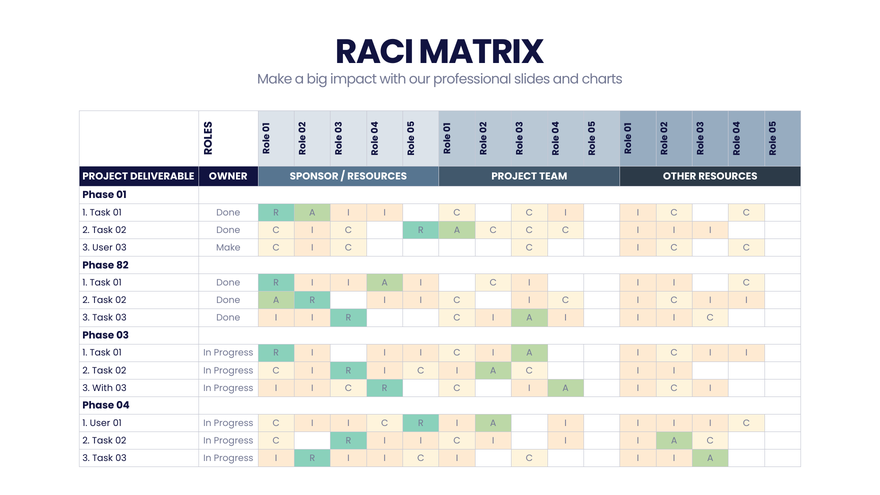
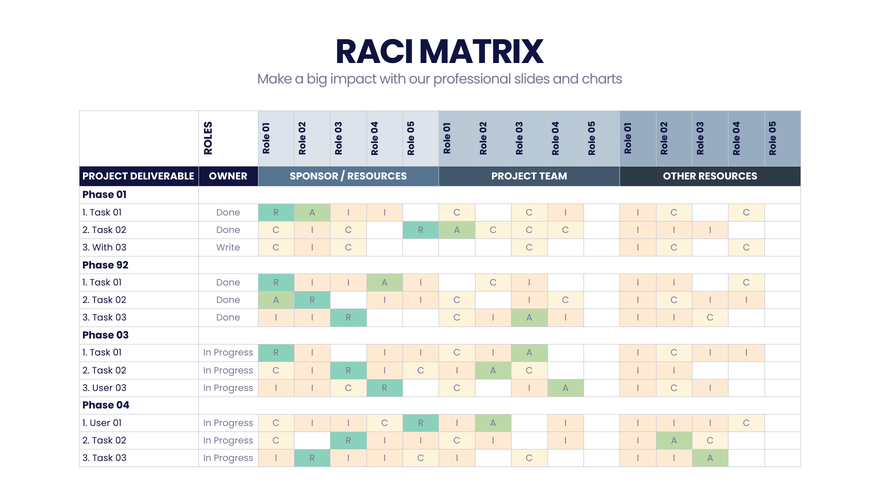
3 User: User -> With
03 Make: Make -> Write
82: 82 -> 92
3 With: With -> User
